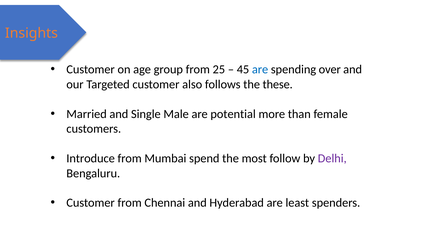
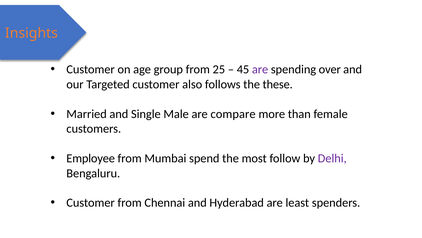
are at (260, 69) colour: blue -> purple
potential: potential -> compare
Introduce: Introduce -> Employee
